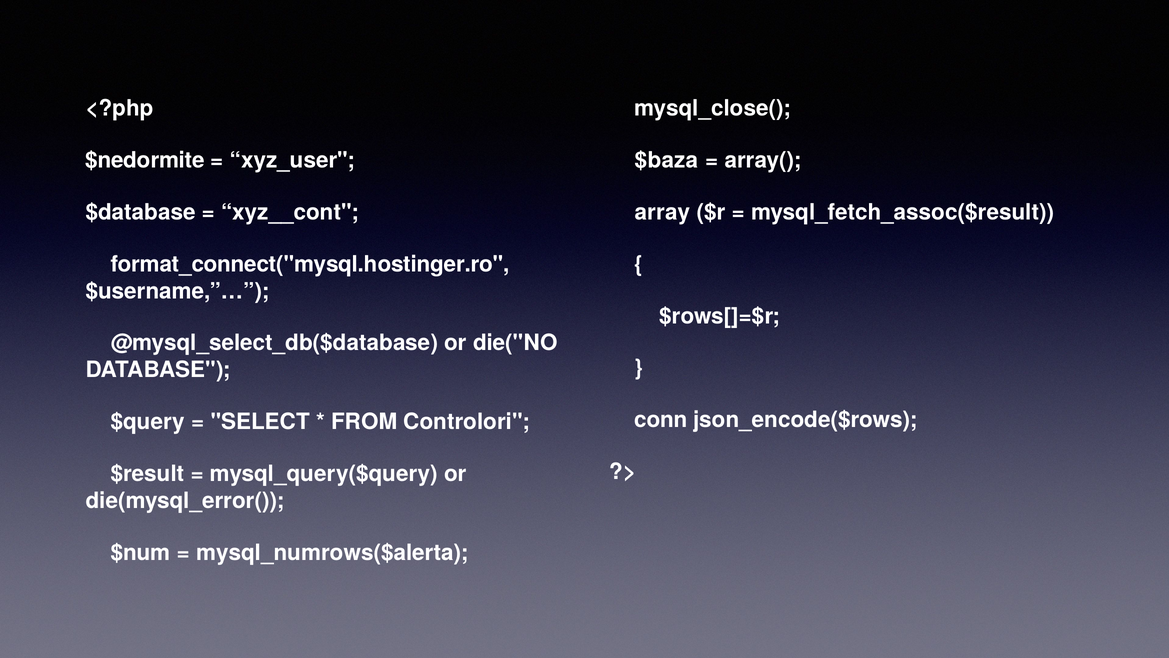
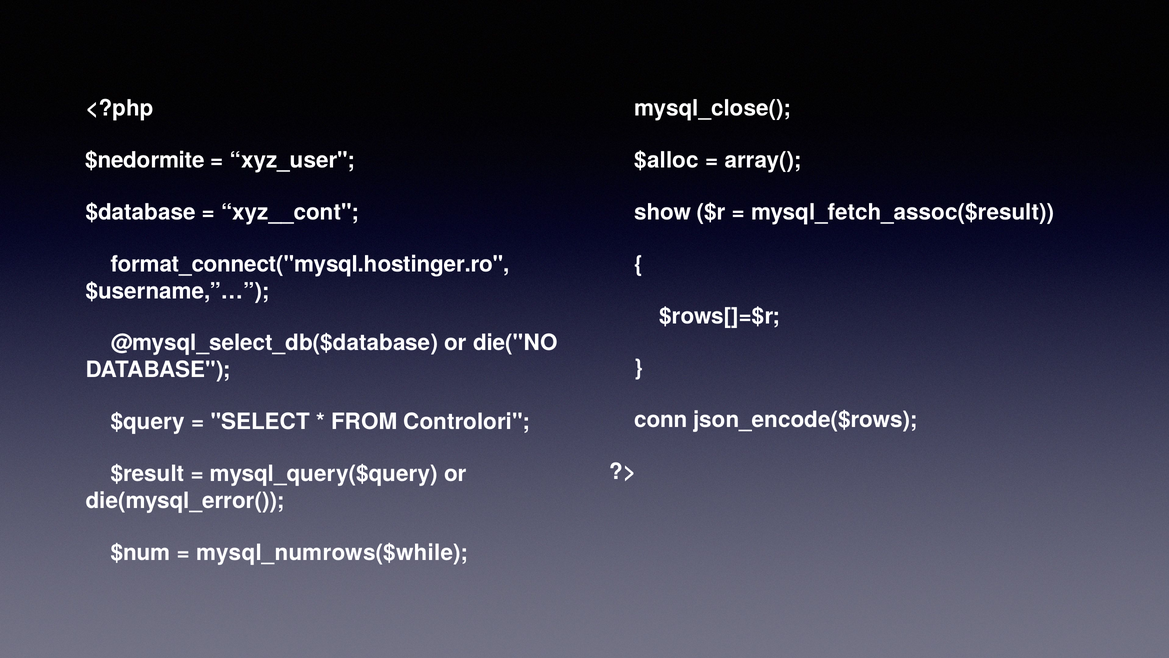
$baza: $baza -> $alloc
array: array -> show
mysql_numrows($alerta: mysql_numrows($alerta -> mysql_numrows($while
